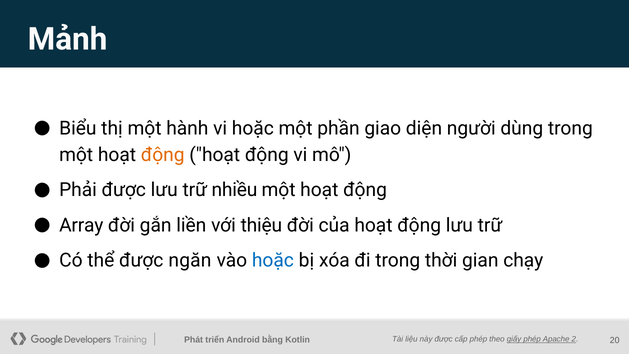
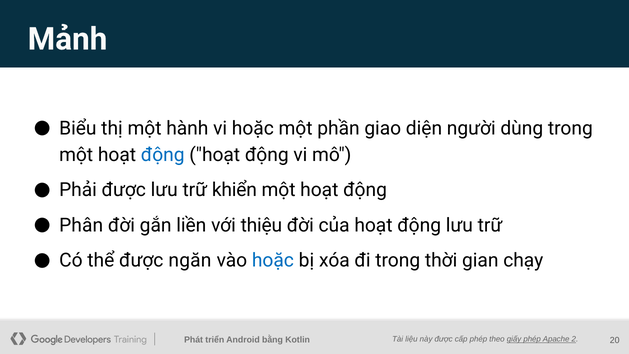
động at (163, 155) colour: orange -> blue
nhiều: nhiều -> khiển
Array: Array -> Phân
